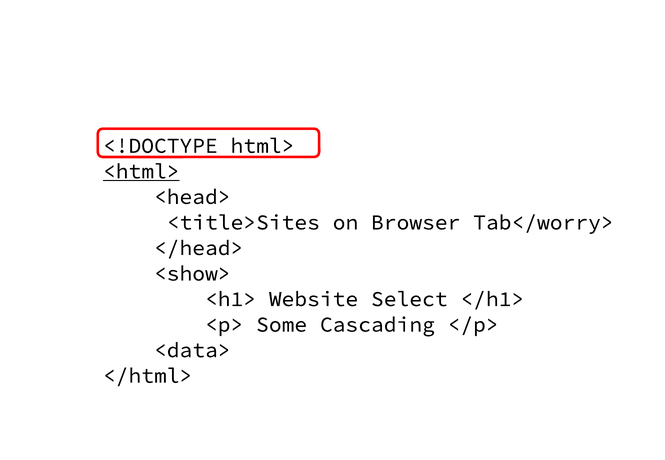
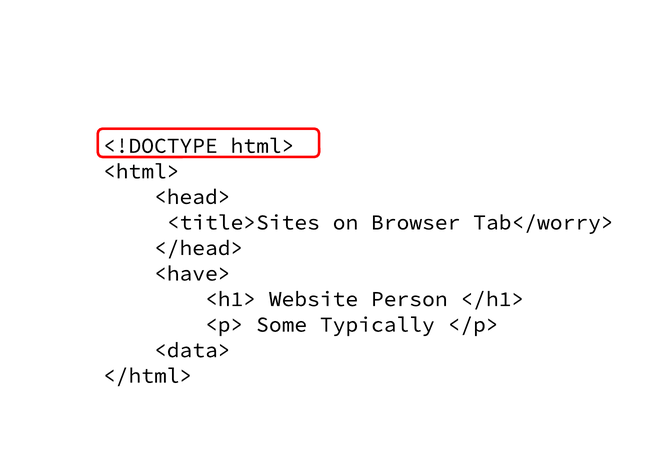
<html> underline: present -> none
<show>: <show> -> <have>
Select: Select -> Person
Cascading: Cascading -> Typically
